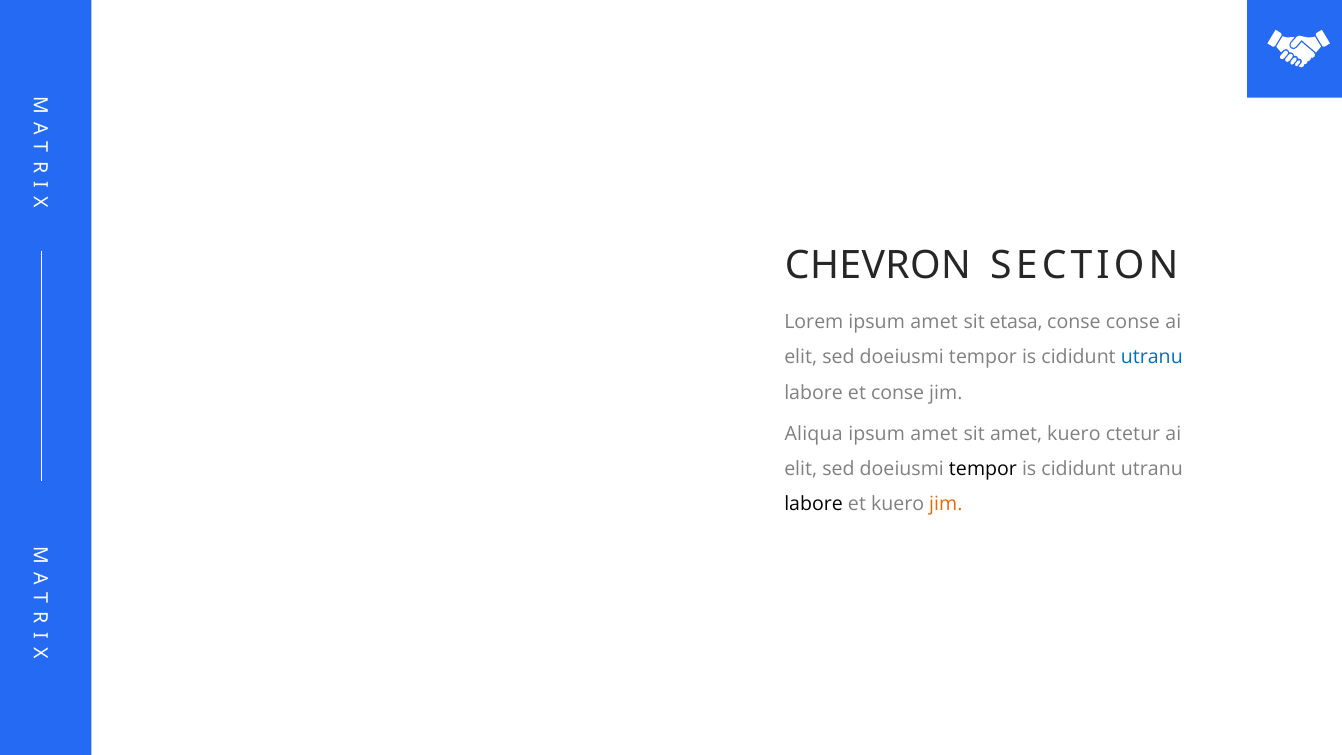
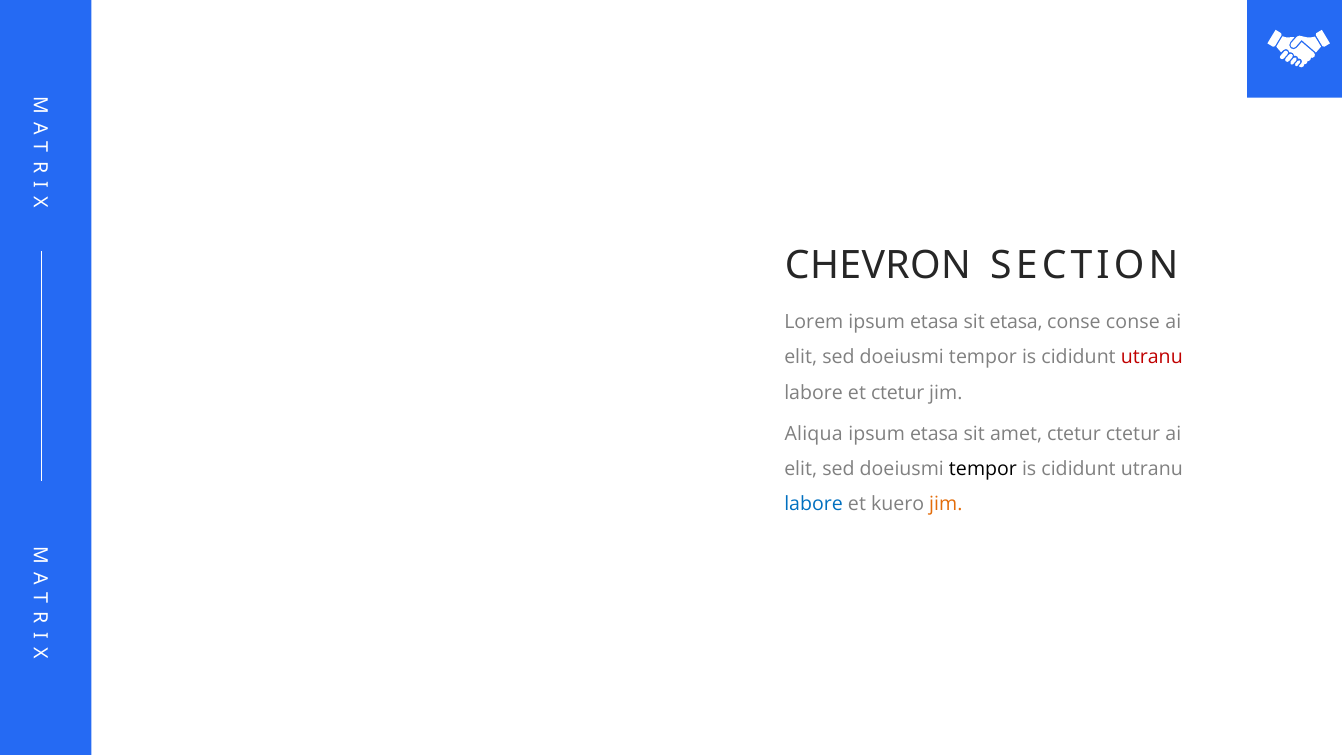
Lorem ipsum amet: amet -> etasa
utranu at (1152, 357) colour: blue -> red
et conse: conse -> ctetur
amet at (934, 434): amet -> etasa
amet kuero: kuero -> ctetur
labore at (814, 504) colour: black -> blue
